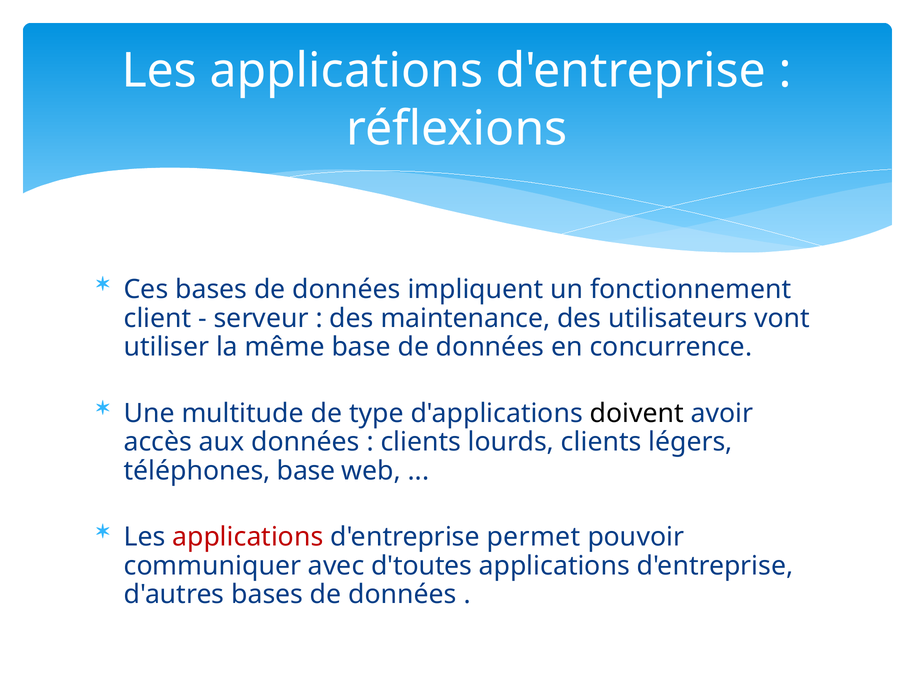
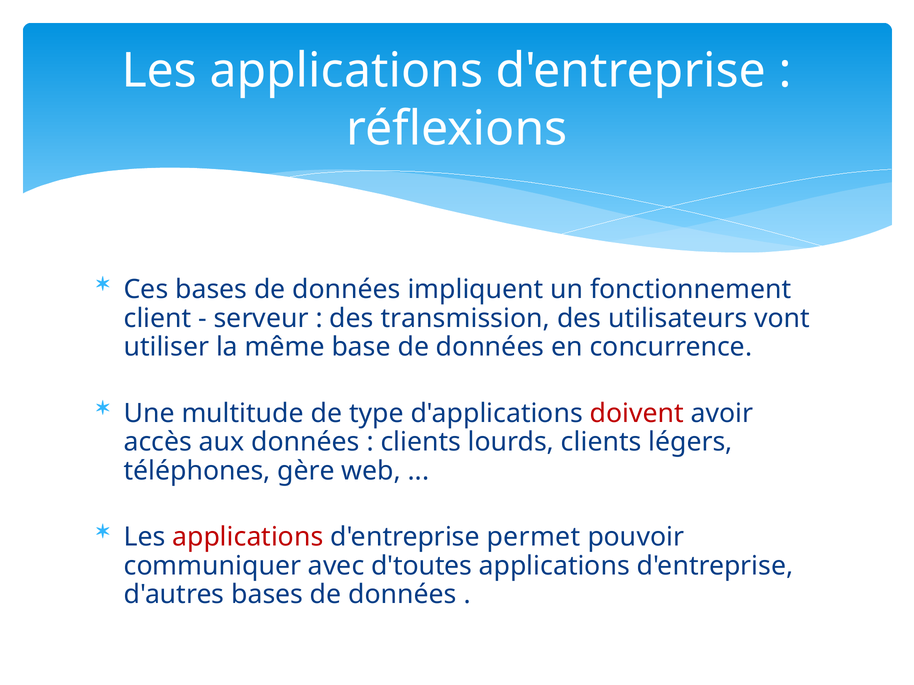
maintenance: maintenance -> transmission
doivent colour: black -> red
téléphones base: base -> gère
